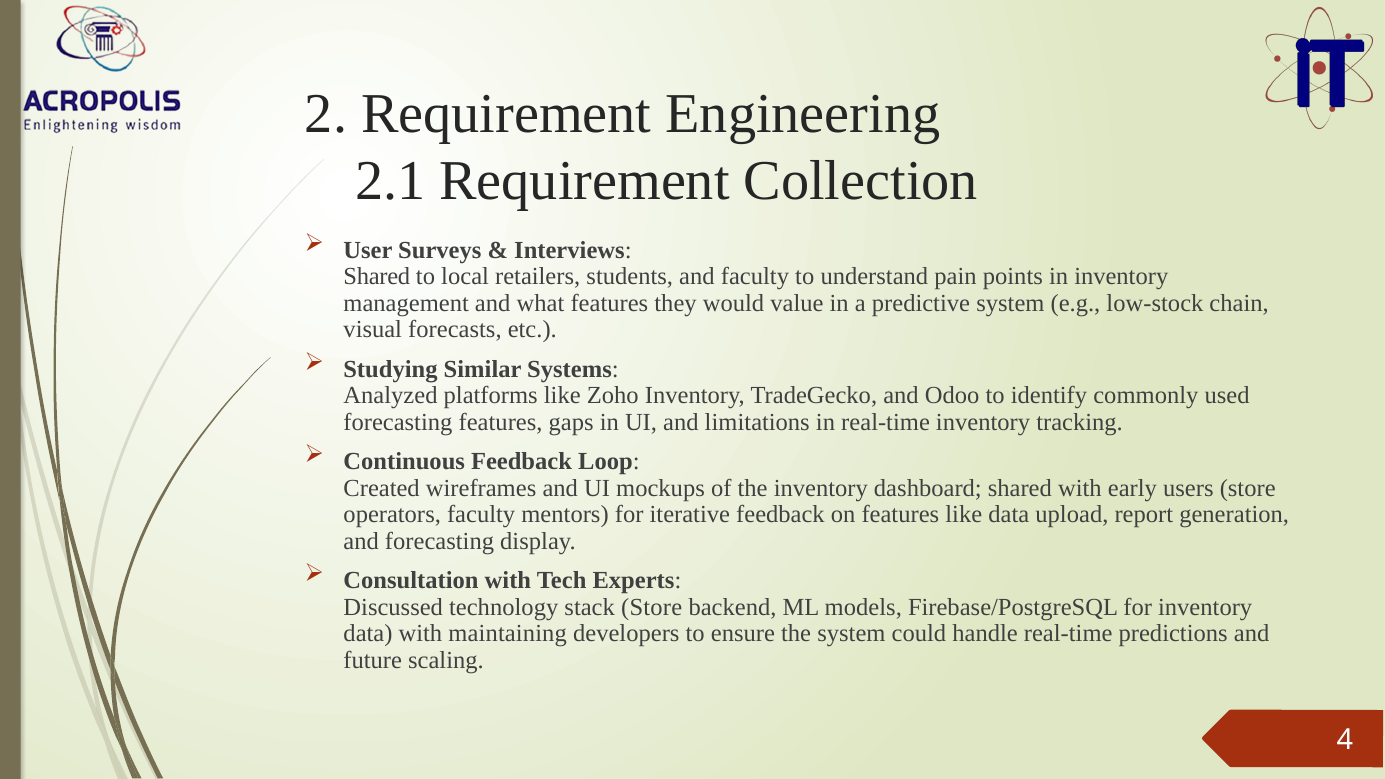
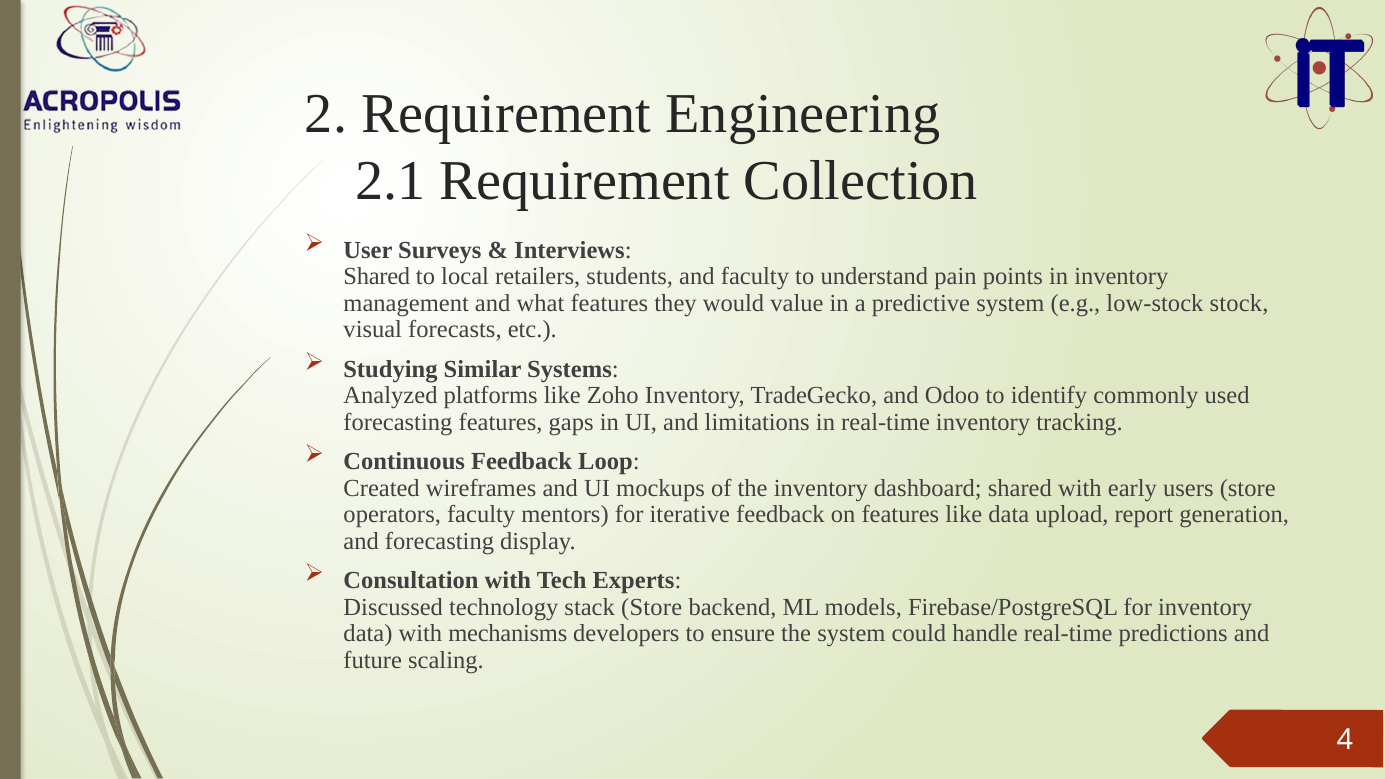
chain: chain -> stock
maintaining: maintaining -> mechanisms
